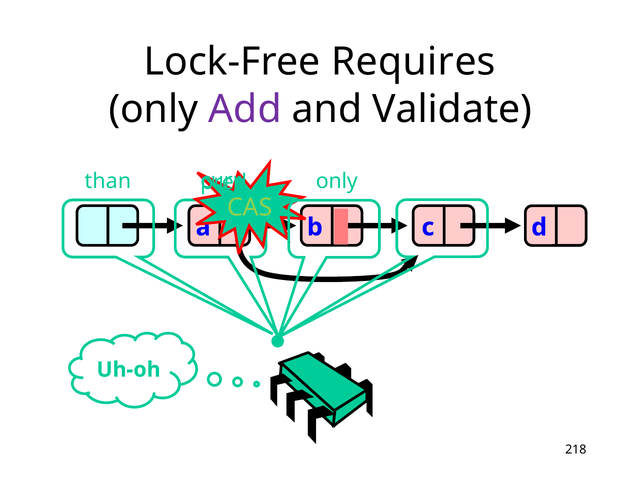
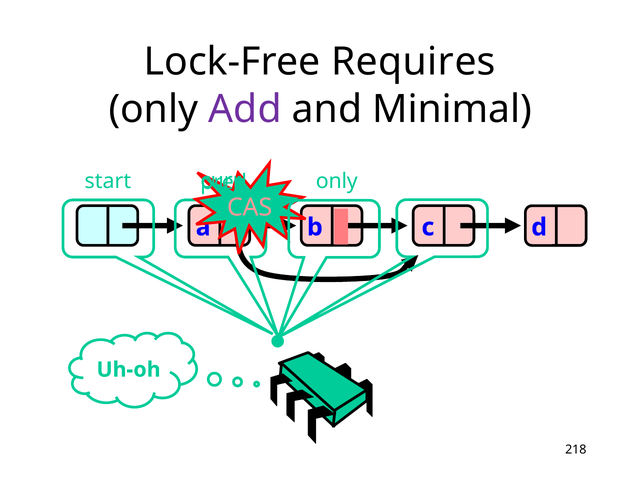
Validate: Validate -> Minimal
than: than -> start
CAS colour: light green -> pink
